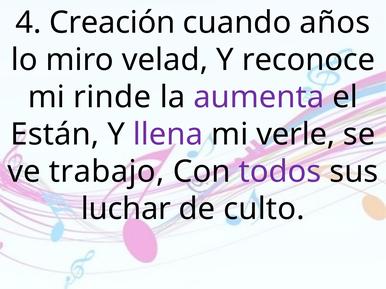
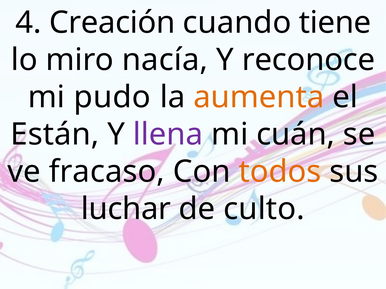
años: años -> tiene
velad: velad -> nacía
rinde: rinde -> pudo
aumenta colour: purple -> orange
verle: verle -> cuán
trabajo: trabajo -> fracaso
todos colour: purple -> orange
